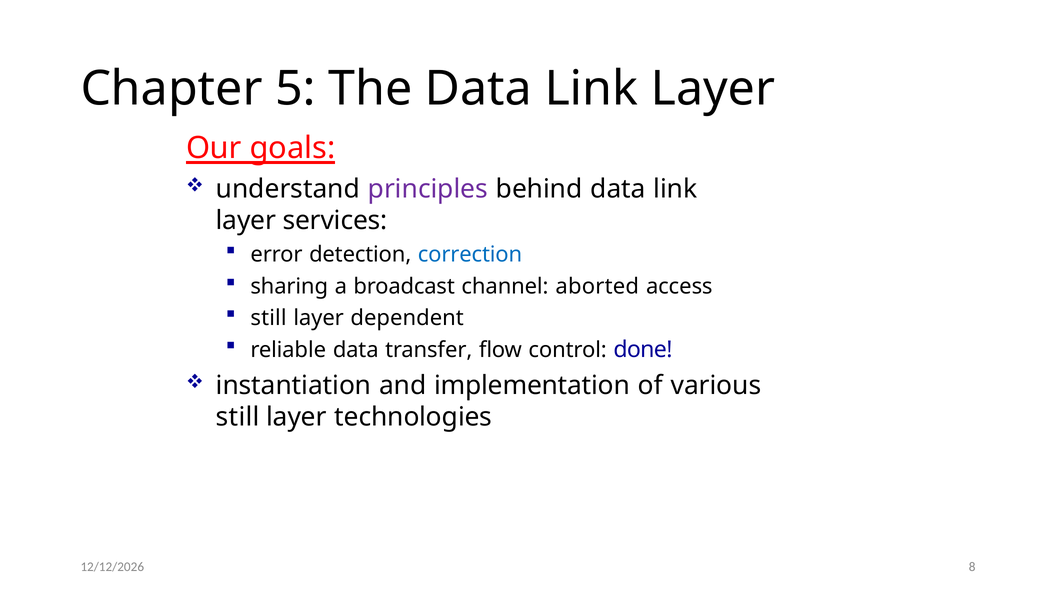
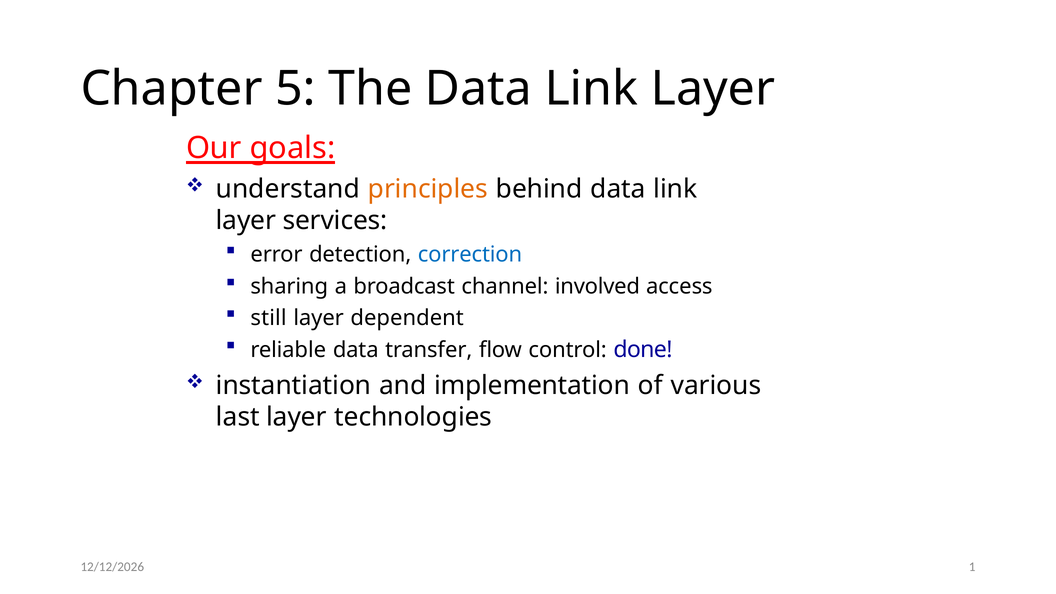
principles colour: purple -> orange
aborted: aborted -> involved
still at (238, 417): still -> last
8: 8 -> 1
